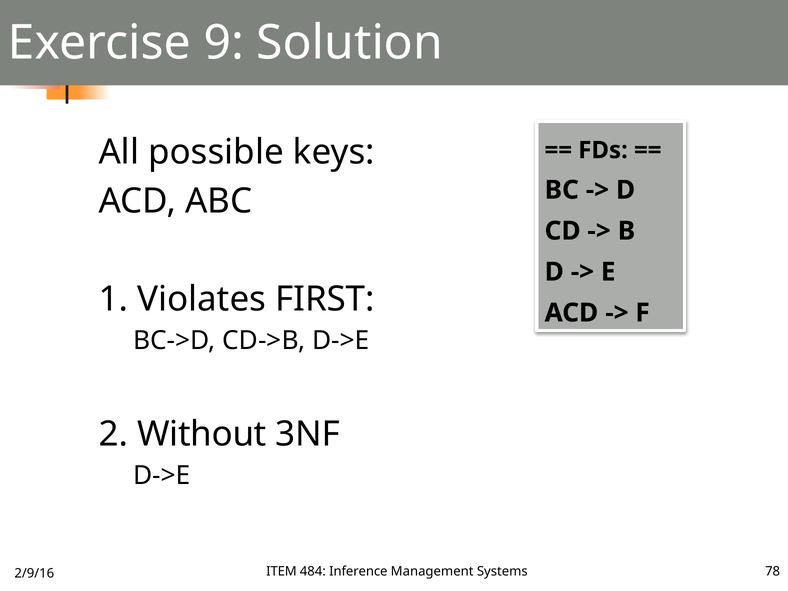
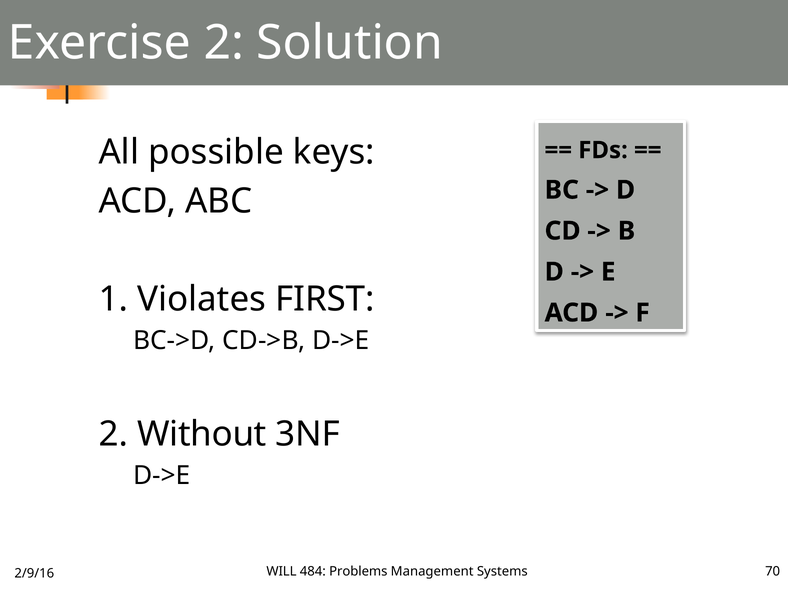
Exercise 9: 9 -> 2
ITEM: ITEM -> WILL
Inference: Inference -> Problems
78: 78 -> 70
